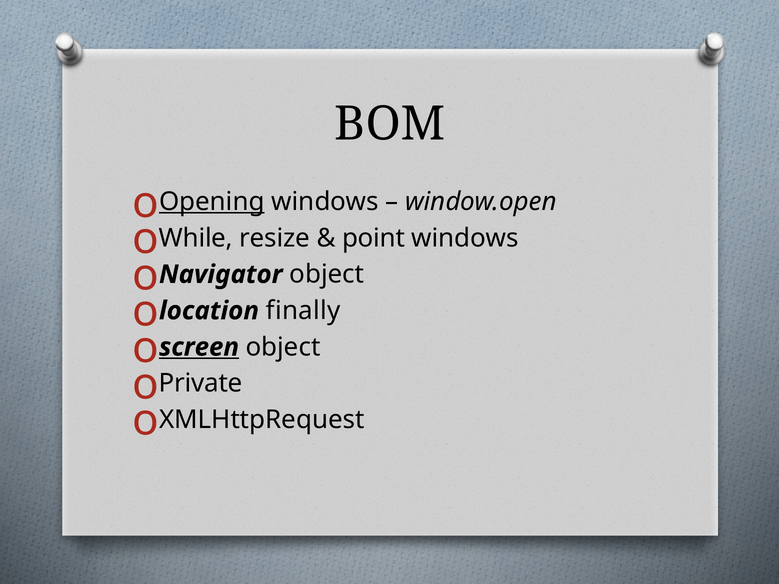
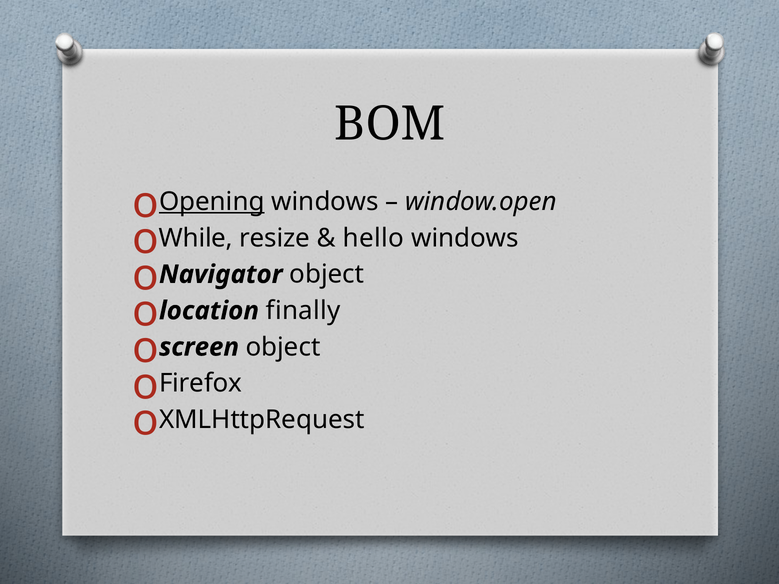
point: point -> hello
screen underline: present -> none
Private: Private -> Firefox
